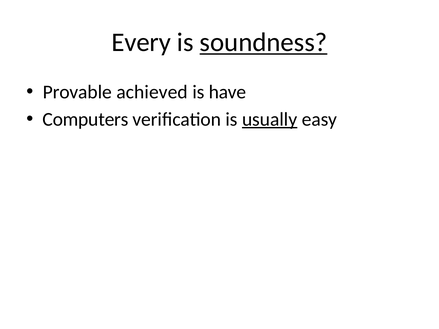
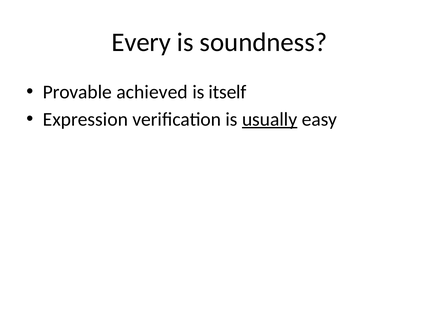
soundness underline: present -> none
have: have -> itself
Computers: Computers -> Expression
